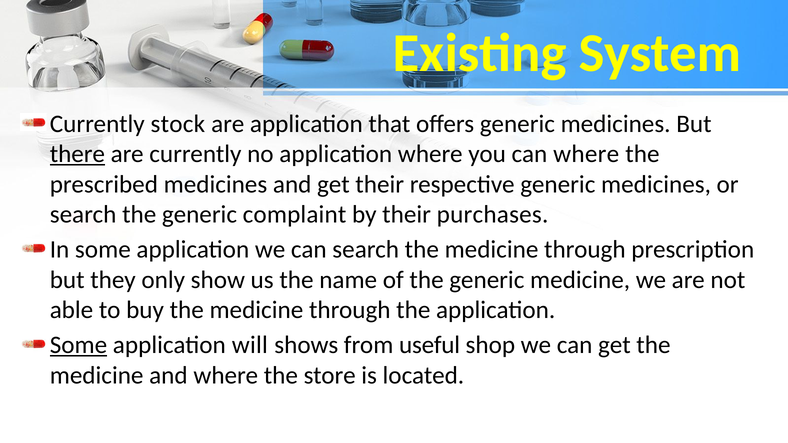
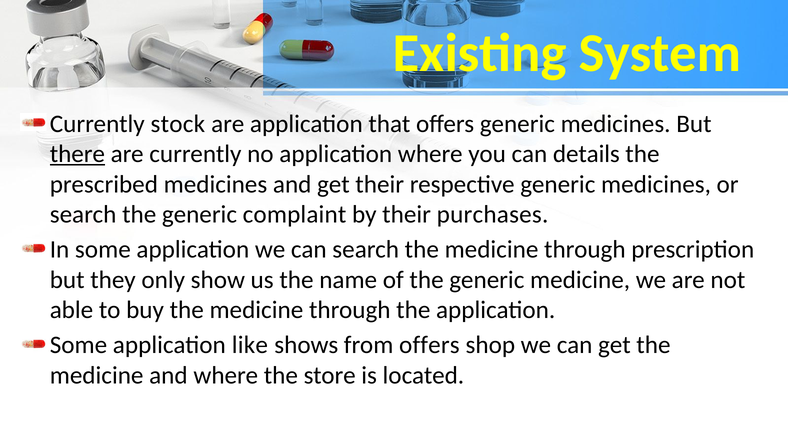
can where: where -> details
Some at (79, 345) underline: present -> none
will: will -> like
from useful: useful -> offers
